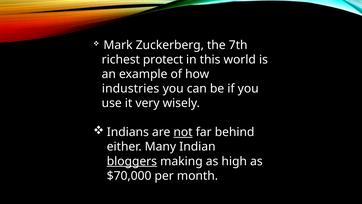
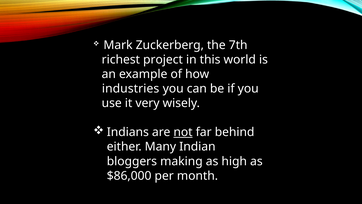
protect: protect -> project
bloggers underline: present -> none
$70,000: $70,000 -> $86,000
